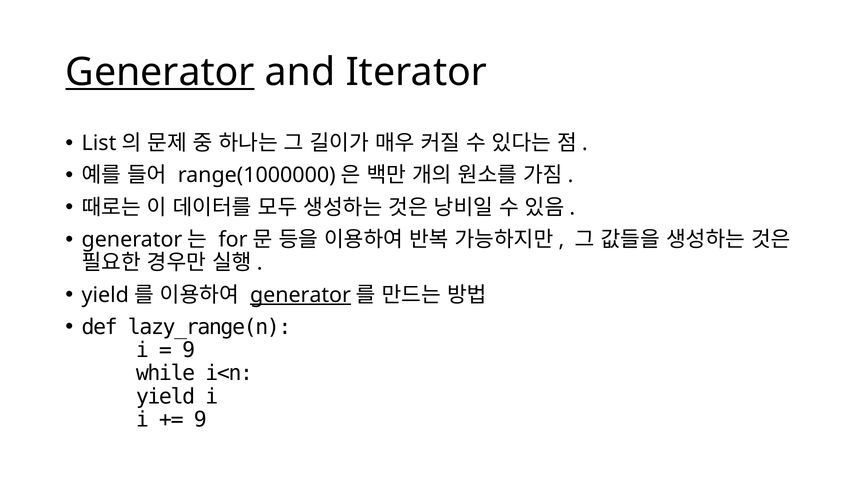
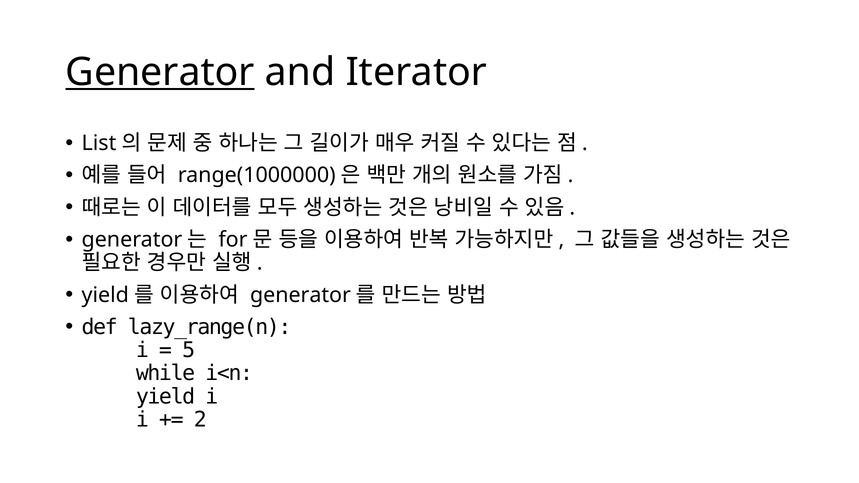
generator at (300, 295) underline: present -> none
9 at (189, 350): 9 -> 5
9 at (200, 420): 9 -> 2
